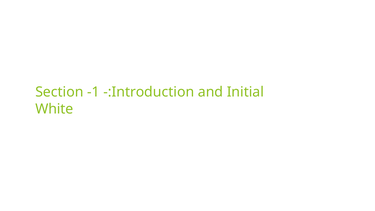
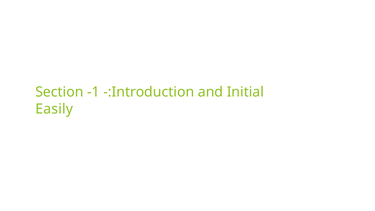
White: White -> Easily
